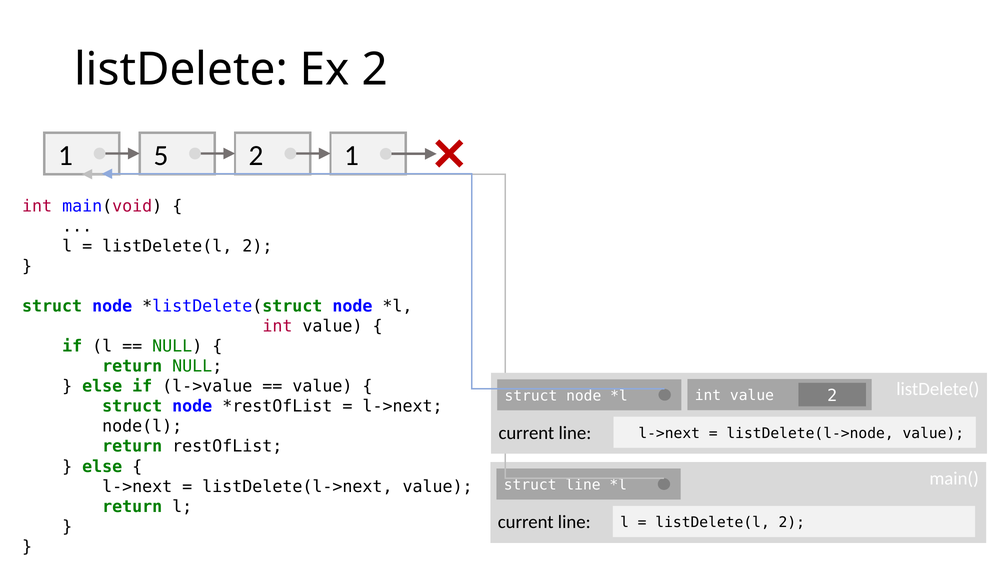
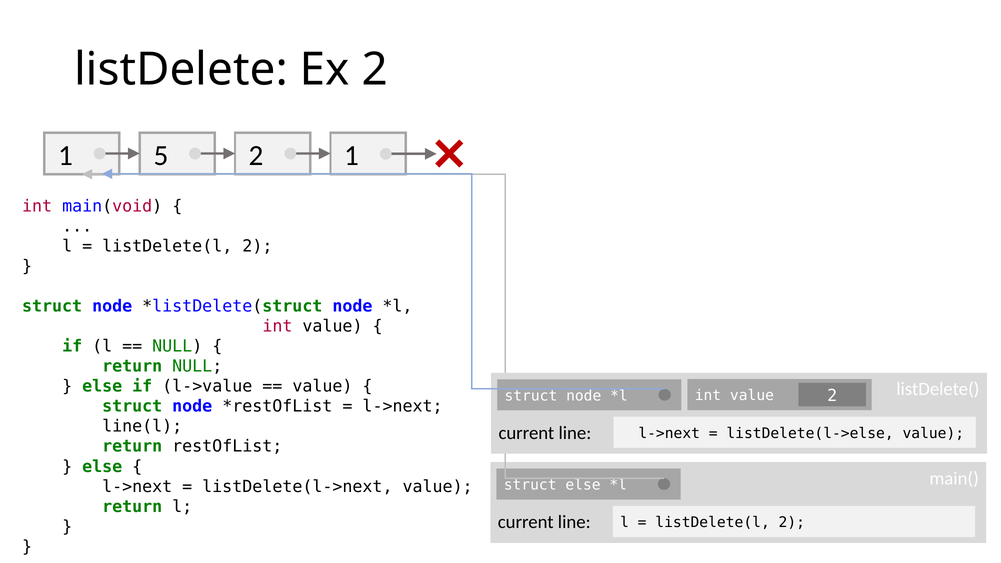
node(l: node(l -> line(l
listDelete(l->node: listDelete(l->node -> listDelete(l->else
struct line: line -> else
